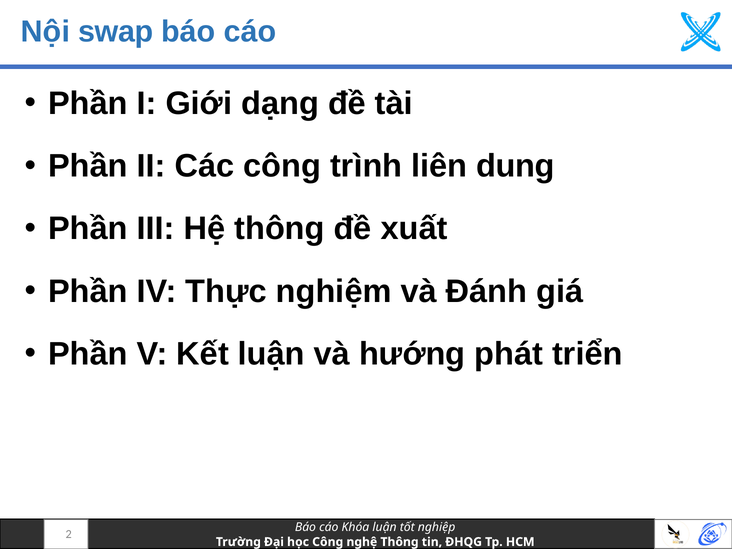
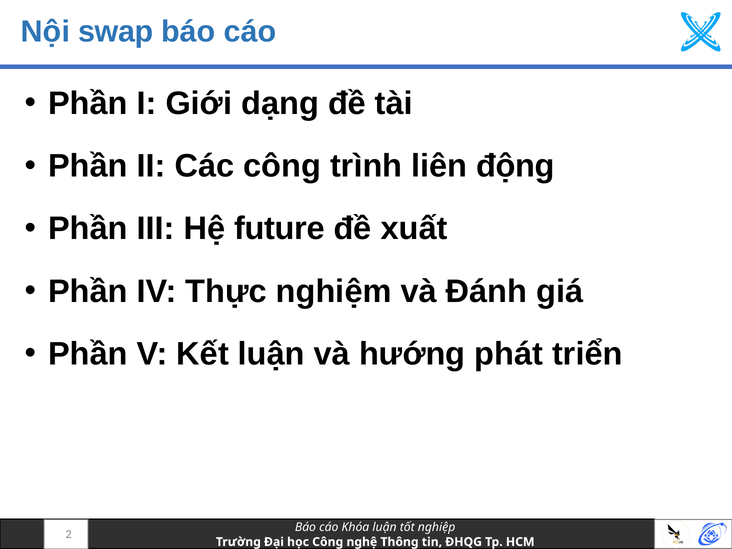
dung: dung -> động
Hệ thông: thông -> future
